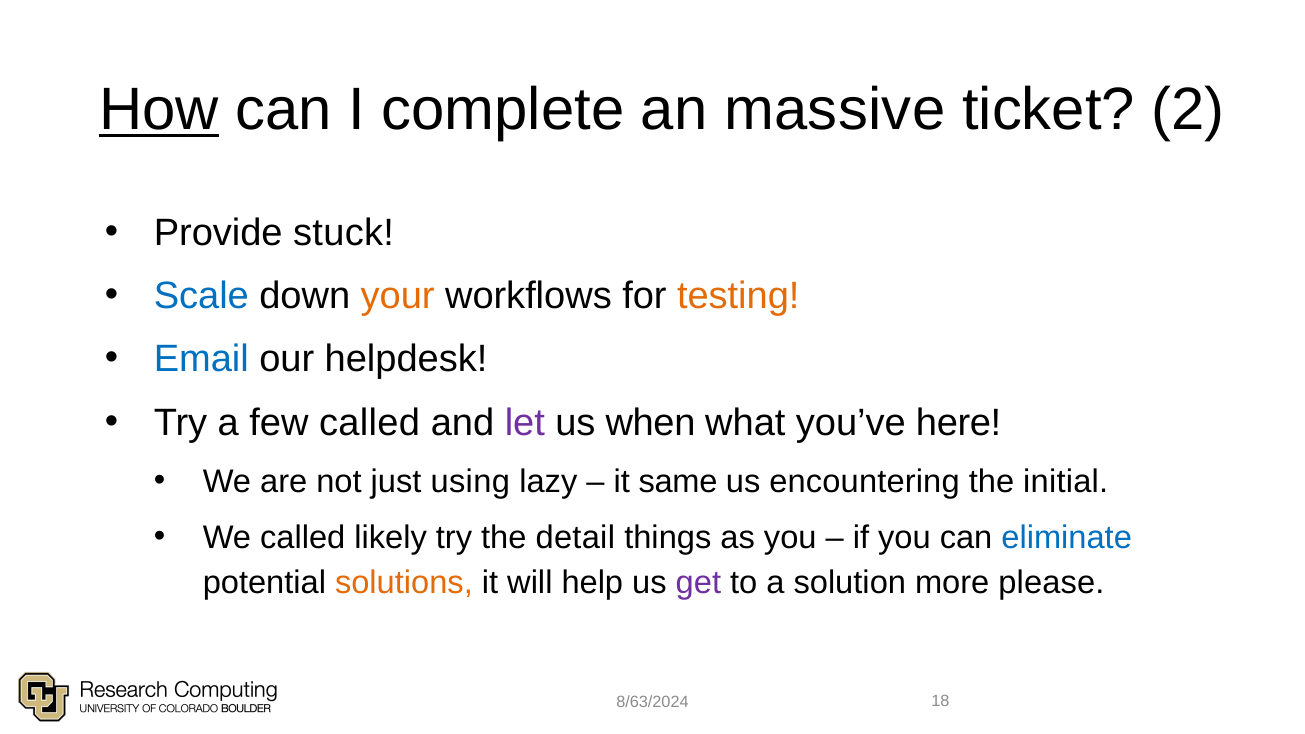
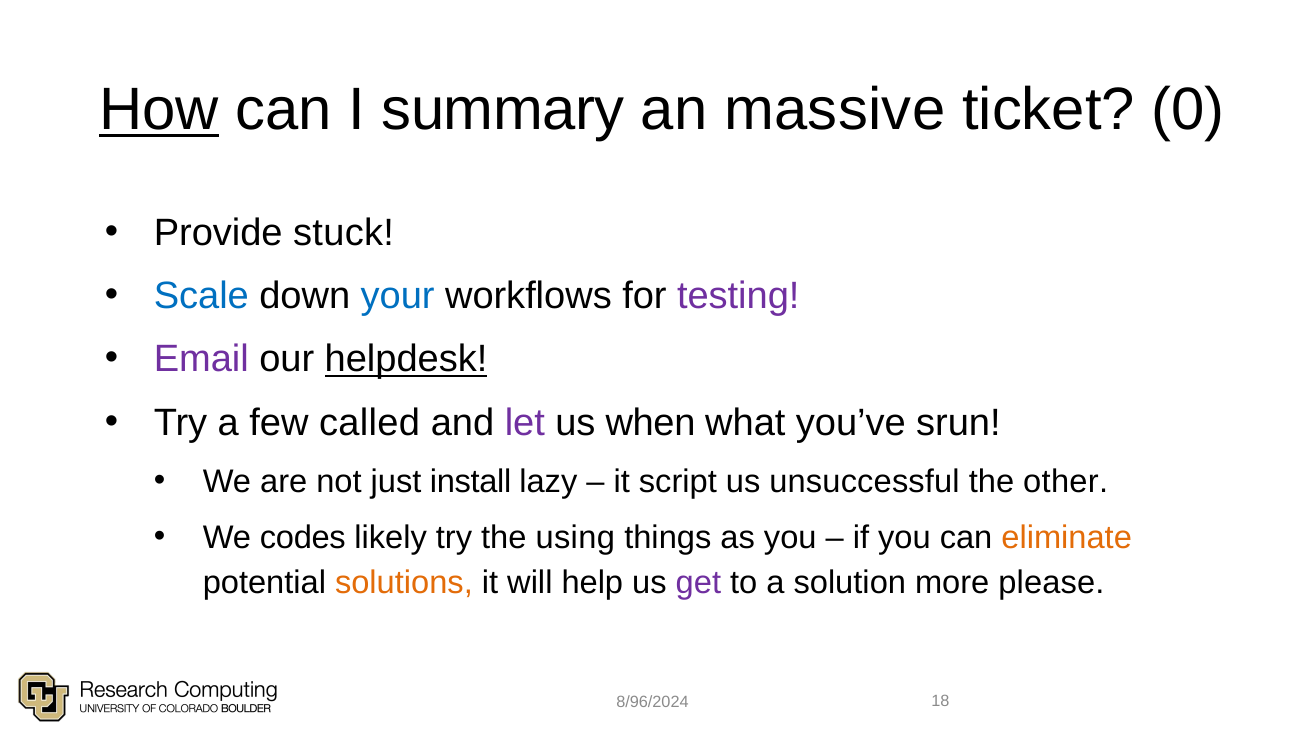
complete: complete -> summary
2: 2 -> 0
your colour: orange -> blue
testing colour: orange -> purple
Email colour: blue -> purple
helpdesk underline: none -> present
here: here -> srun
using: using -> install
same: same -> script
encountering: encountering -> unsuccessful
initial: initial -> other
We called: called -> codes
detail: detail -> using
eliminate colour: blue -> orange
8/63/2024: 8/63/2024 -> 8/96/2024
